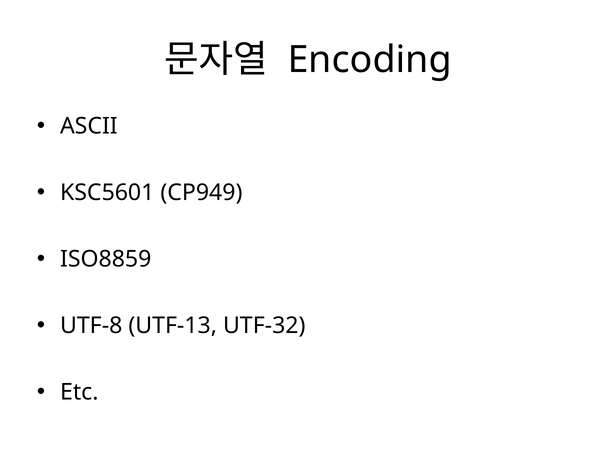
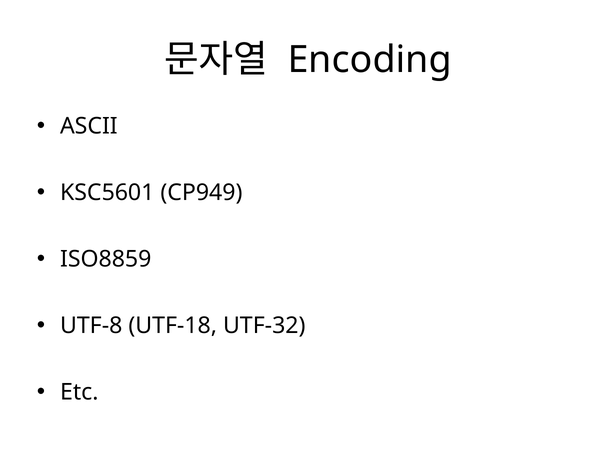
UTF-13: UTF-13 -> UTF-18
